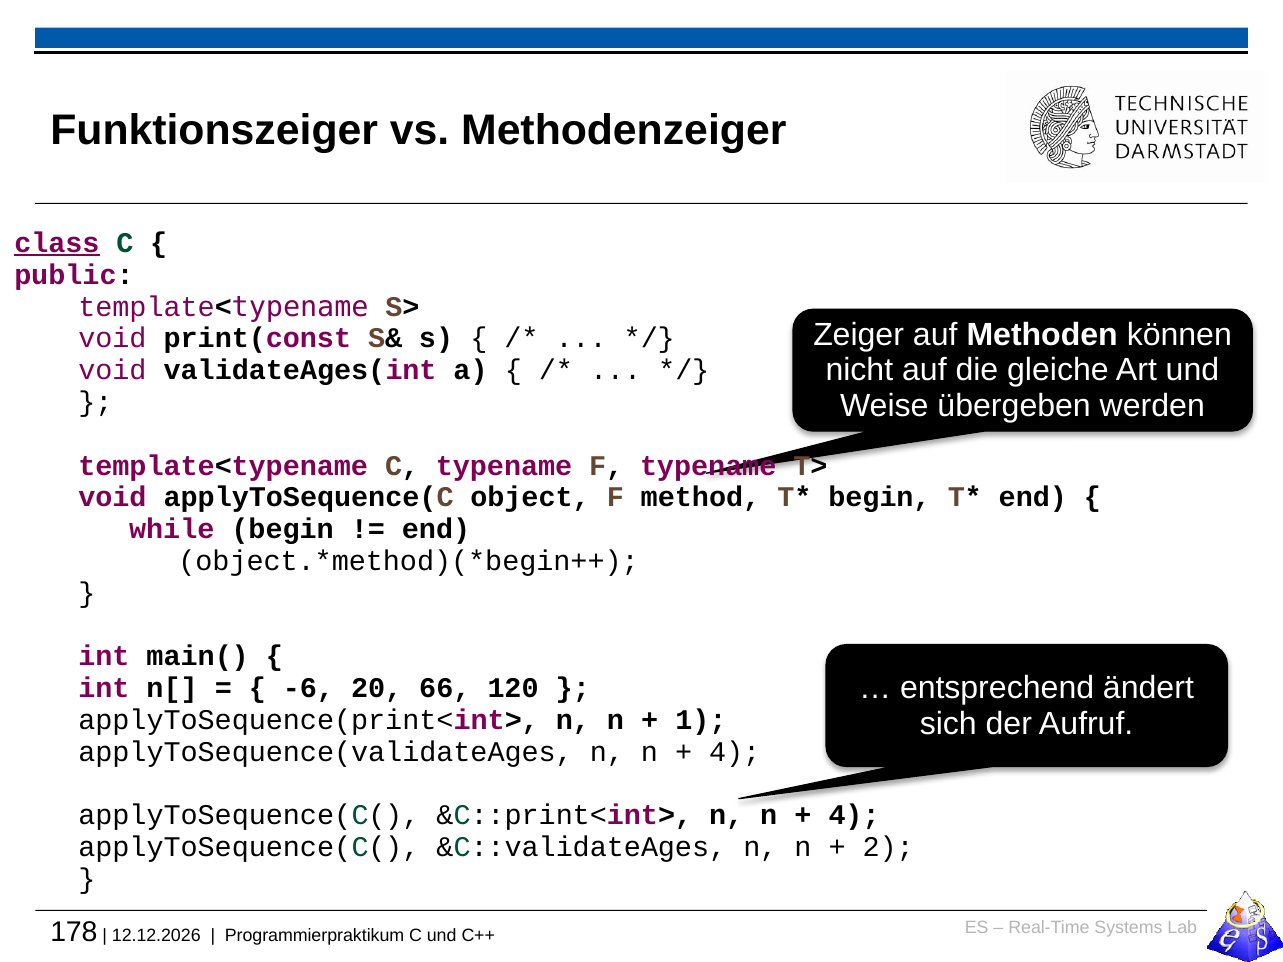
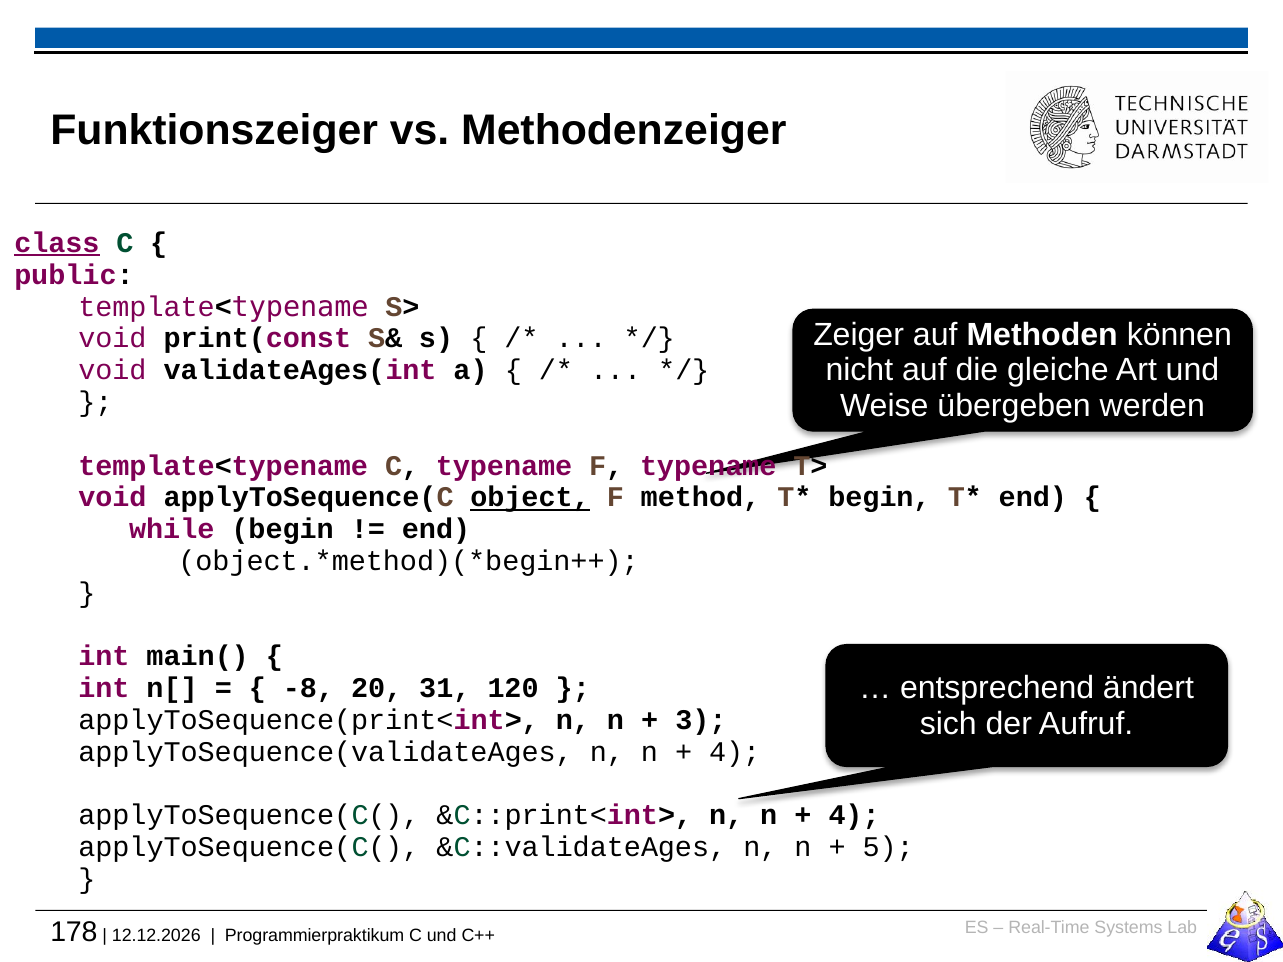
object underline: none -> present
-6: -6 -> -8
66: 66 -> 31
1: 1 -> 3
2: 2 -> 5
